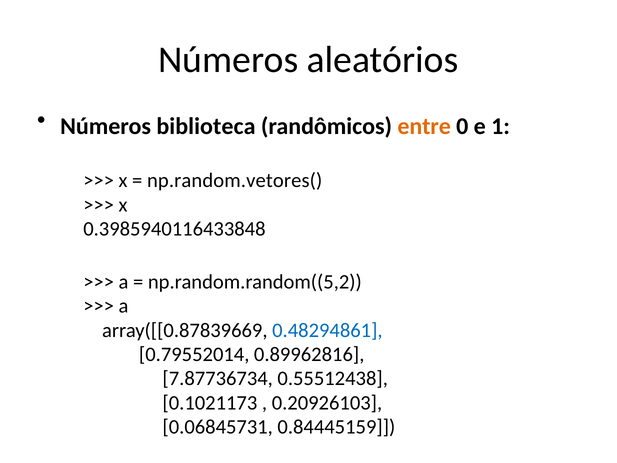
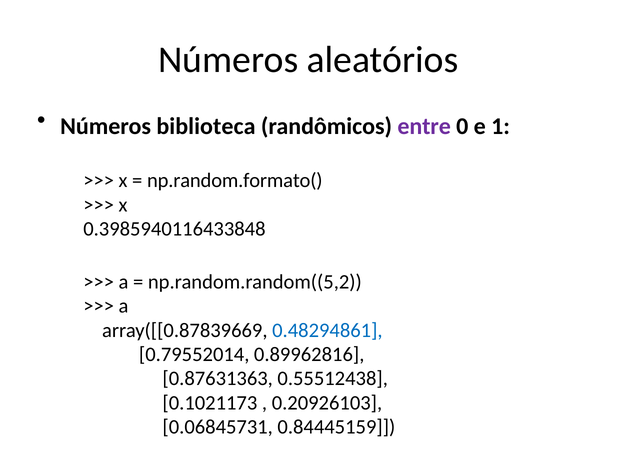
entre colour: orange -> purple
np.random.vetores(: np.random.vetores( -> np.random.formato(
7.87736734: 7.87736734 -> 0.87631363
